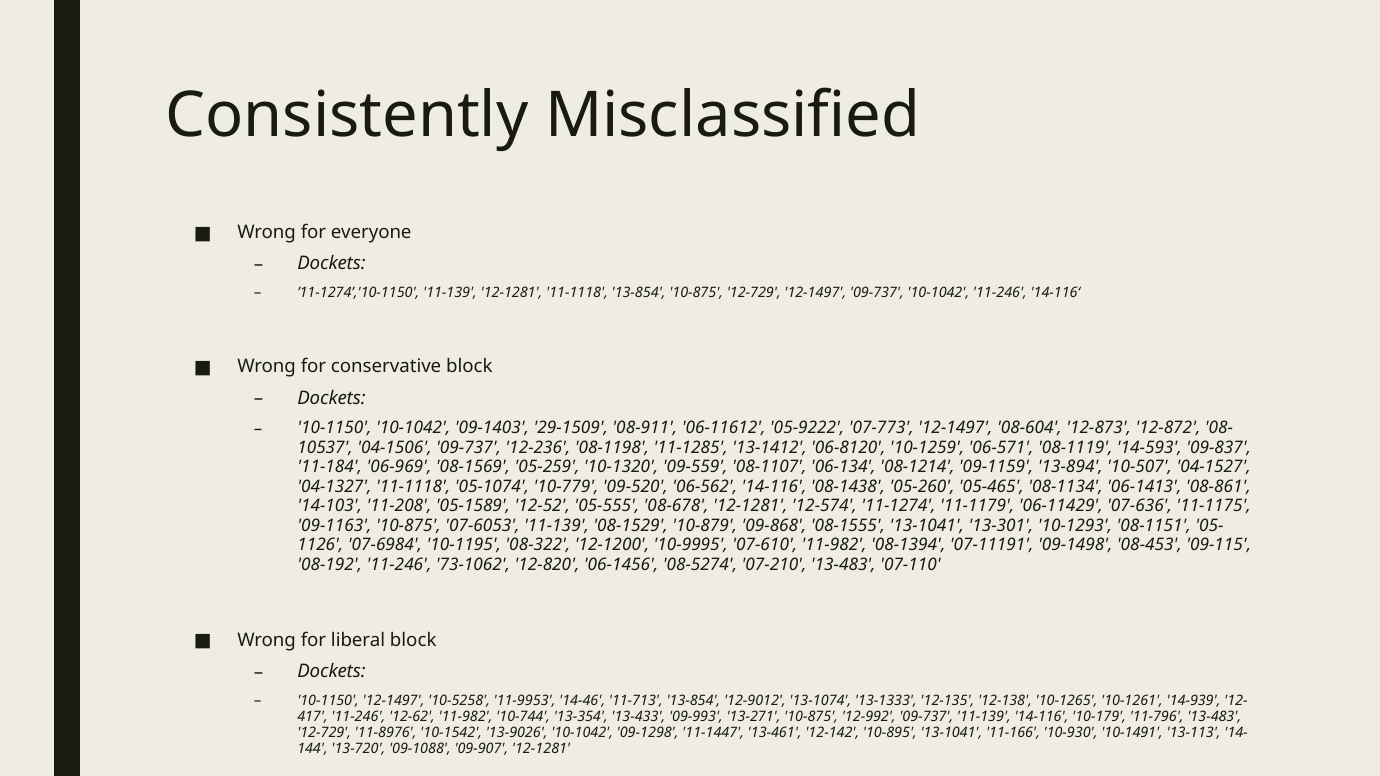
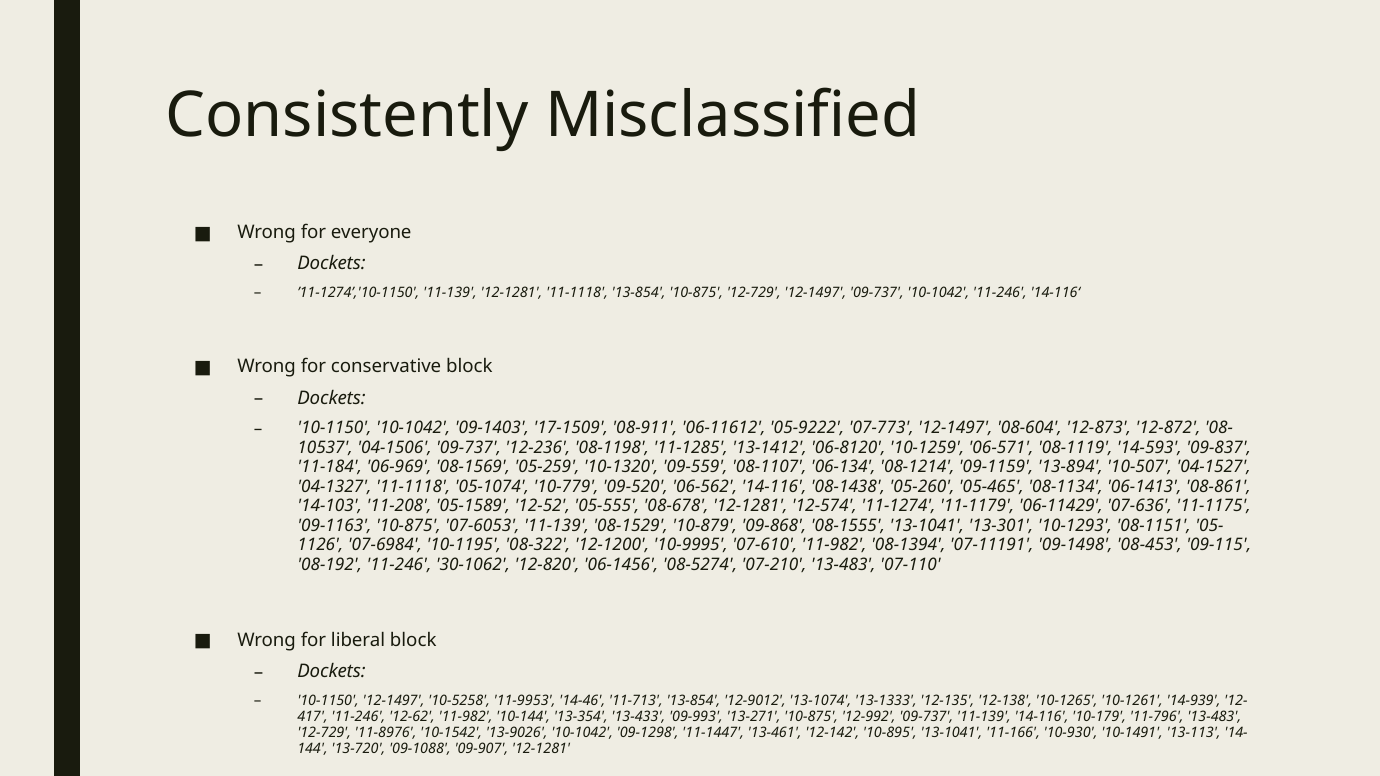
29-1509: 29-1509 -> 17-1509
73-1062: 73-1062 -> 30-1062
10-744: 10-744 -> 10-144
